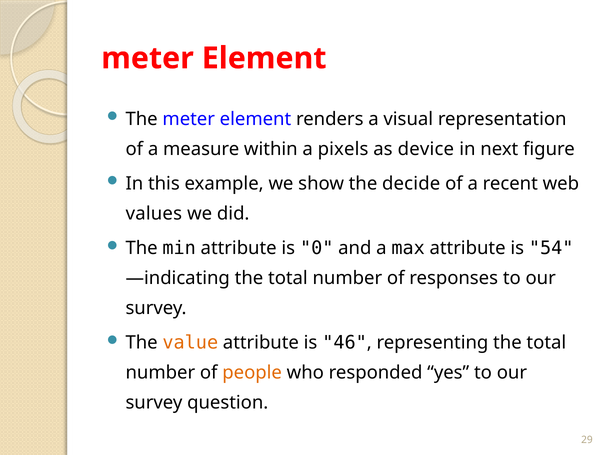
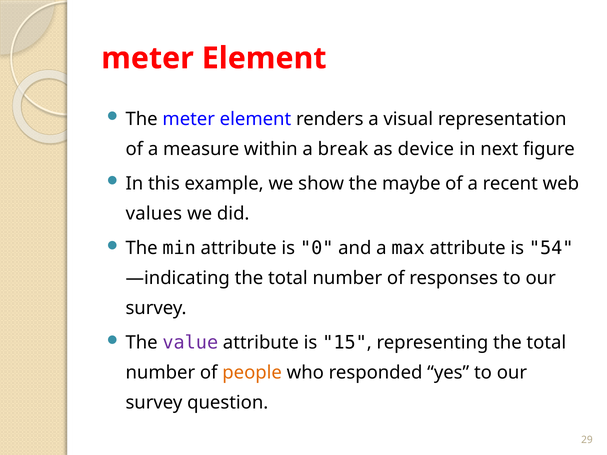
pixels: pixels -> break
decide: decide -> maybe
value colour: orange -> purple
46: 46 -> 15
